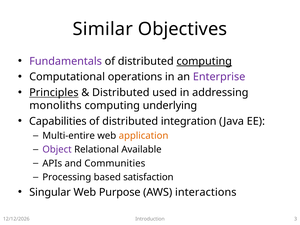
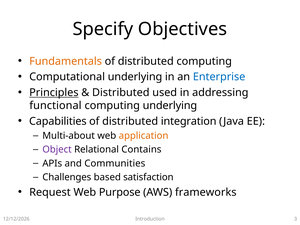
Similar: Similar -> Specify
Fundamentals colour: purple -> orange
computing at (204, 61) underline: present -> none
Computational operations: operations -> underlying
Enterprise colour: purple -> blue
monoliths: monoliths -> functional
Multi-entire: Multi-entire -> Multi-about
Available: Available -> Contains
Processing: Processing -> Challenges
Singular: Singular -> Request
interactions: interactions -> frameworks
